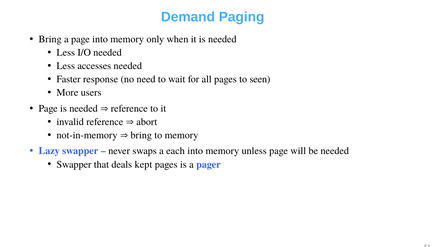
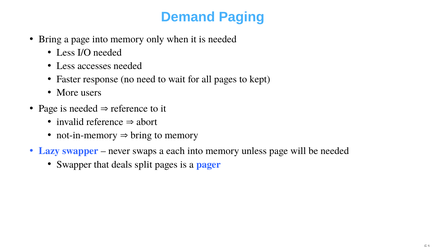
seen: seen -> kept
kept: kept -> split
